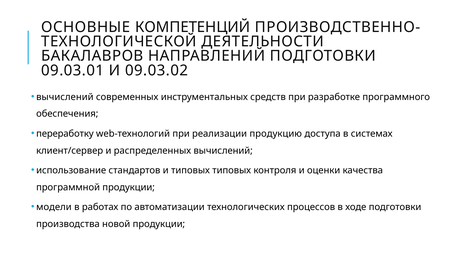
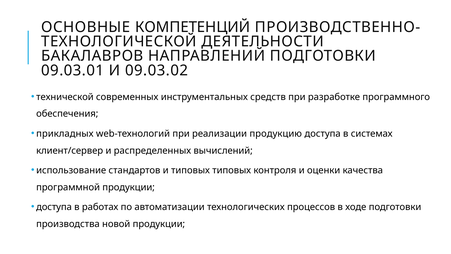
вычислений at (65, 97): вычислений -> технической
переработку: переработку -> прикладных
модели at (54, 207): модели -> доступа
